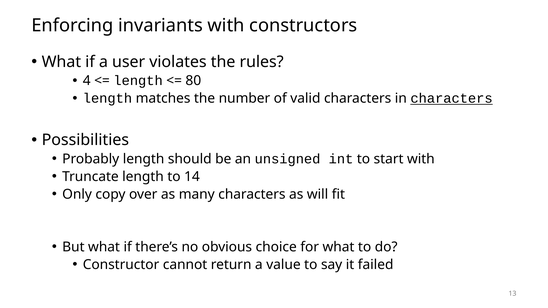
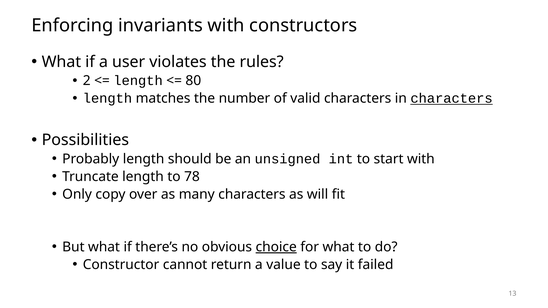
4: 4 -> 2
14: 14 -> 78
choice underline: none -> present
